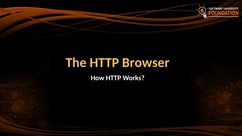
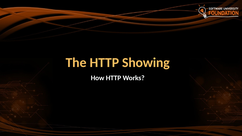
Browser: Browser -> Showing
